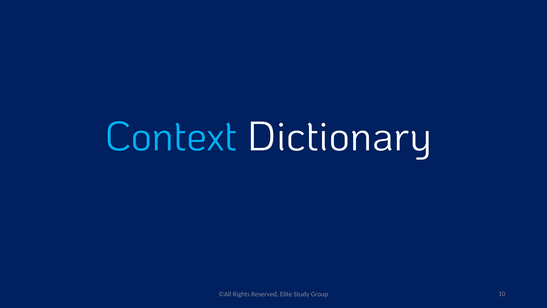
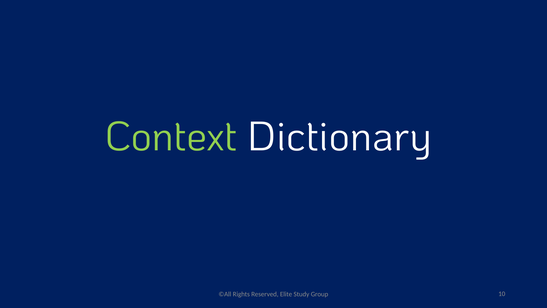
Context colour: light blue -> light green
